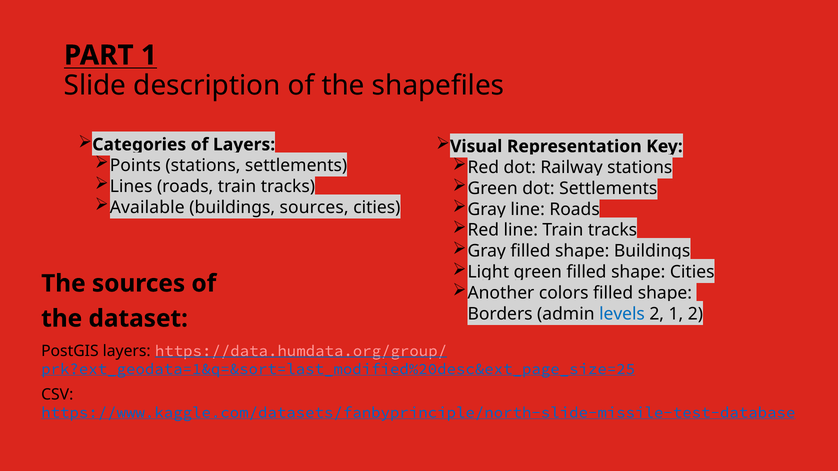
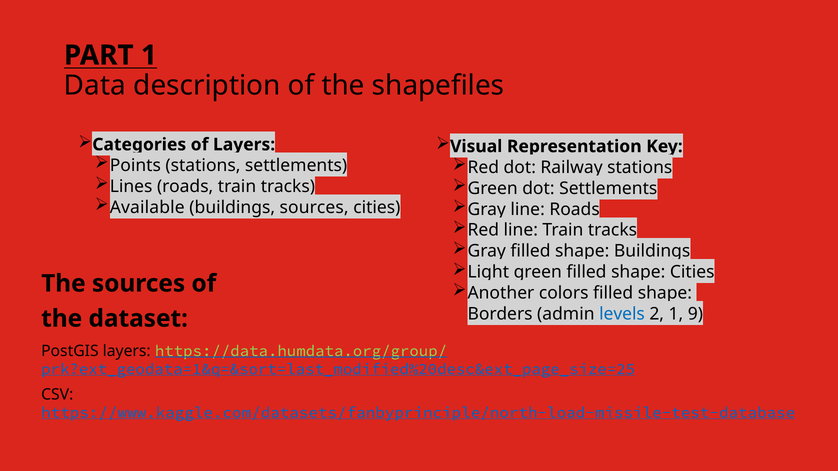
Slide: Slide -> Data
1 2: 2 -> 9
https://data.humdata.org/group/ colour: pink -> light green
https://www.kaggle.com/datasets/fanbyprinciple/north-slide-missile-test-database: https://www.kaggle.com/datasets/fanbyprinciple/north-slide-missile-test-database -> https://www.kaggle.com/datasets/fanbyprinciple/north-load-missile-test-database
